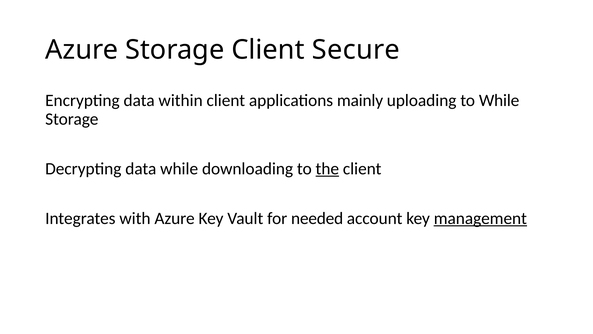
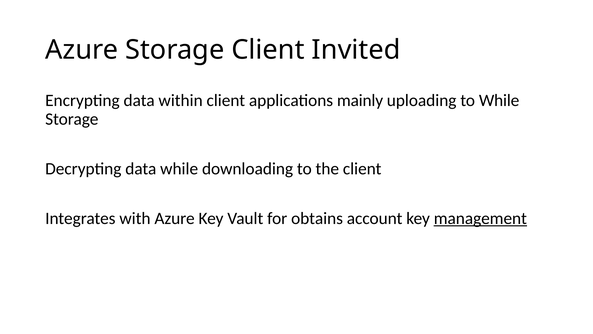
Secure: Secure -> Invited
the underline: present -> none
needed: needed -> obtains
